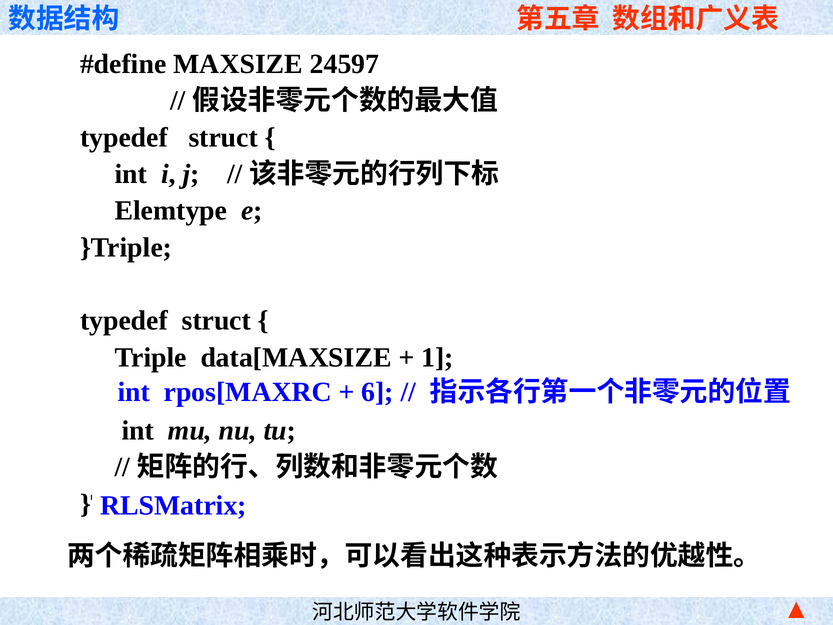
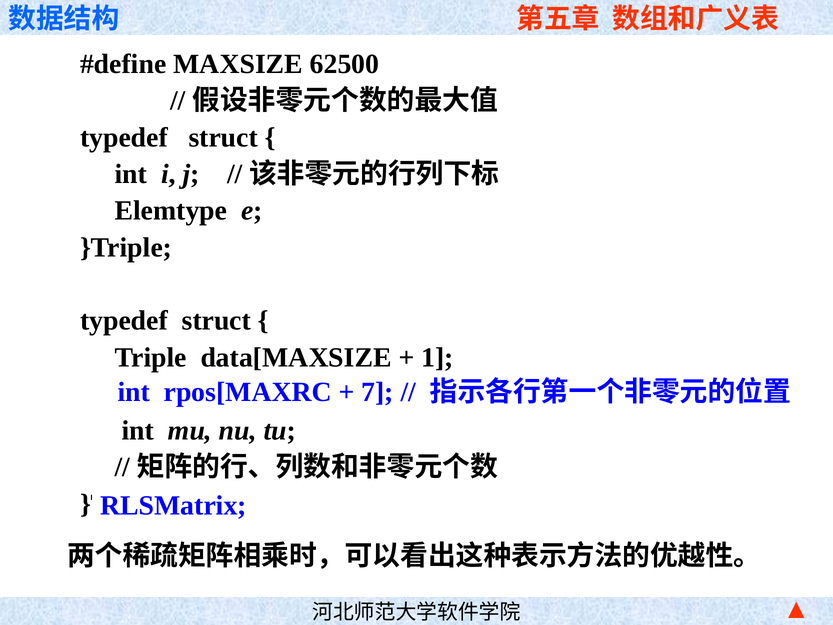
24597: 24597 -> 62500
6: 6 -> 7
